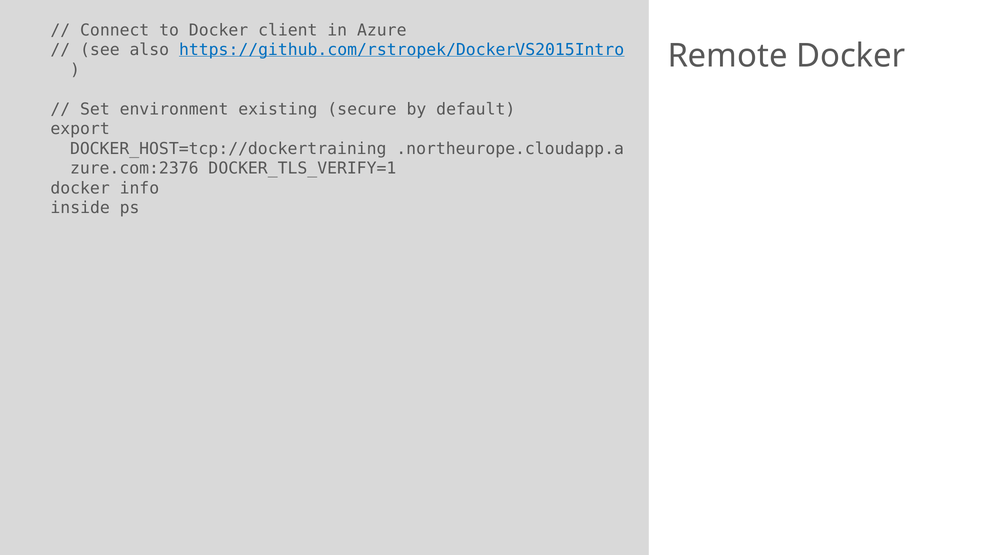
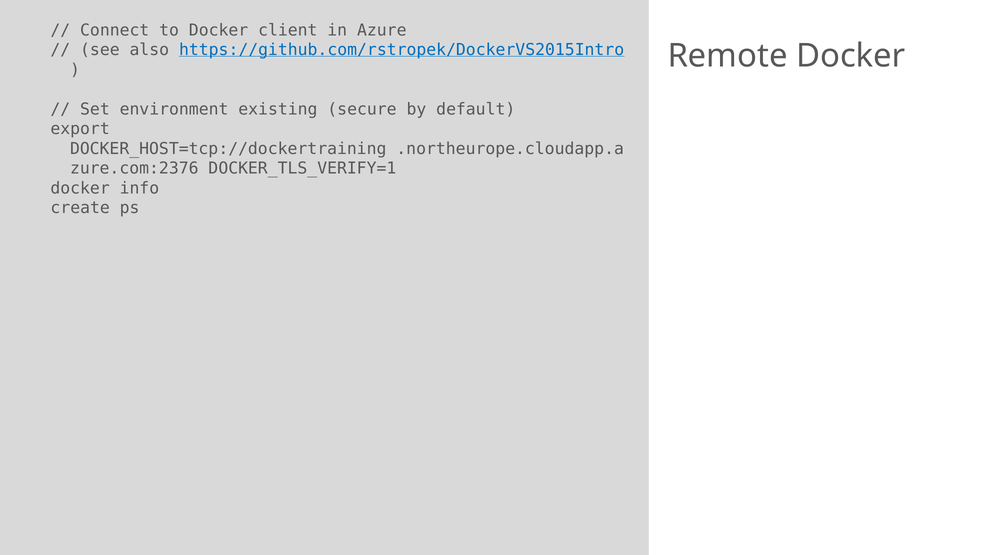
inside: inside -> create
